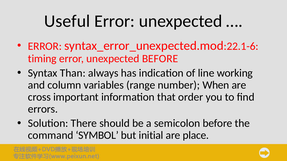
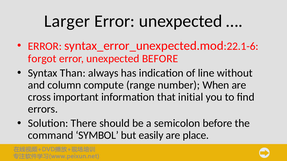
Useful: Useful -> Larger
timing: timing -> forgot
working: working -> without
variables: variables -> compute
order: order -> initial
initial: initial -> easily
